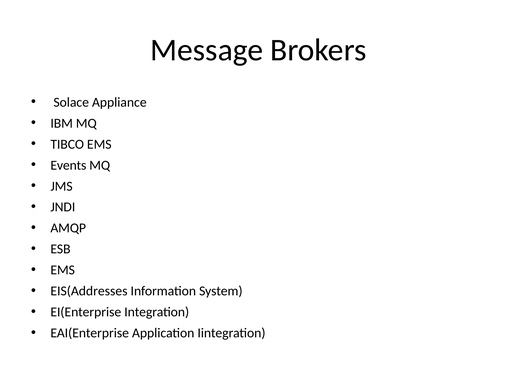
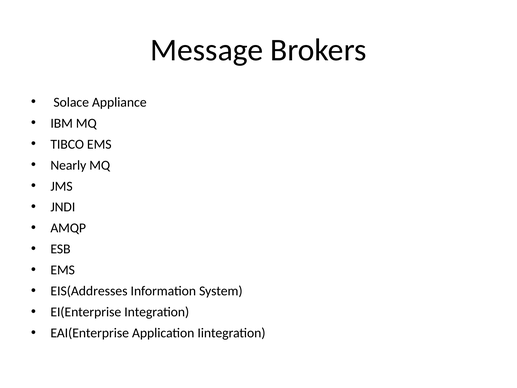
Events: Events -> Nearly
